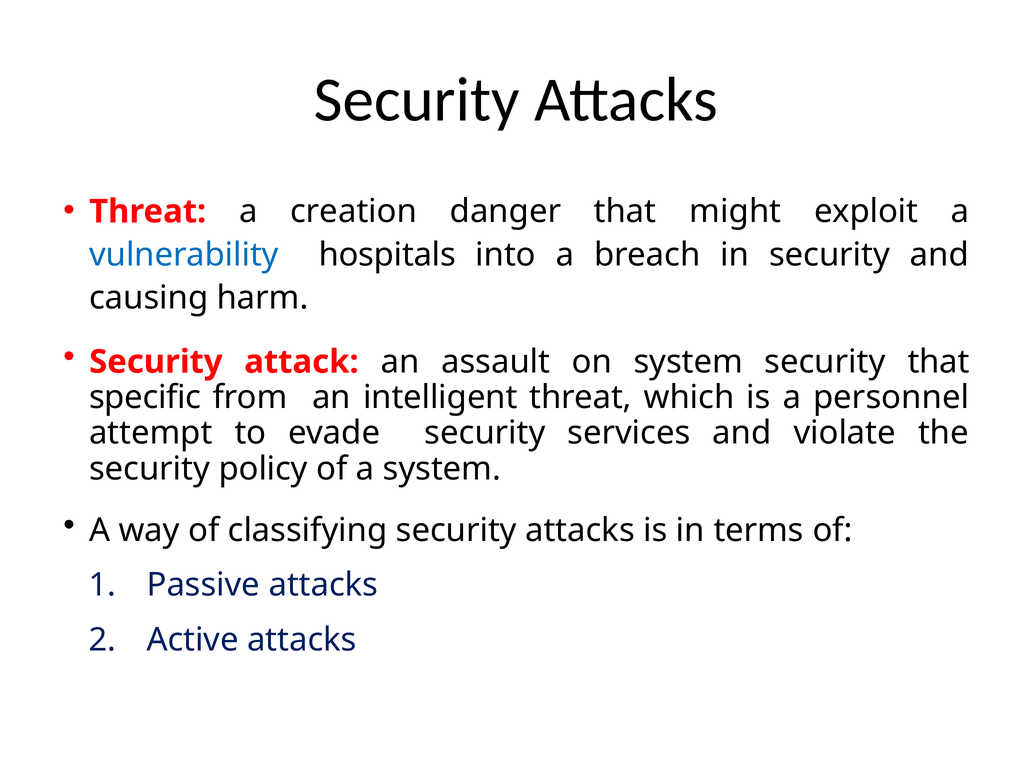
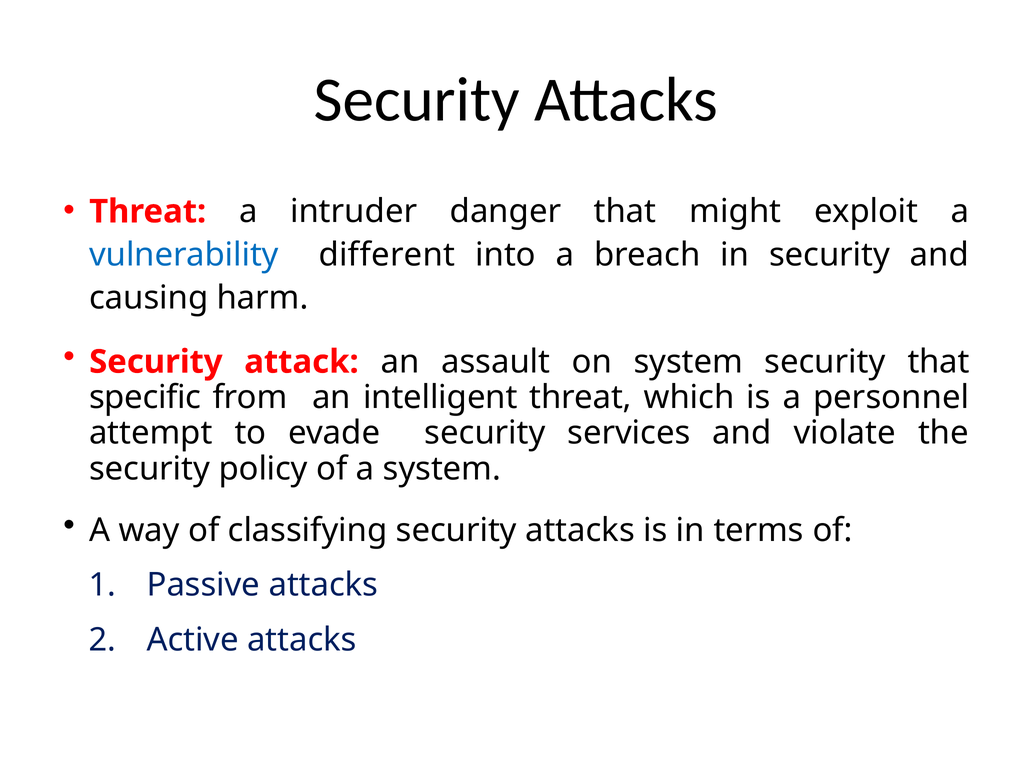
creation: creation -> intruder
hospitals: hospitals -> different
